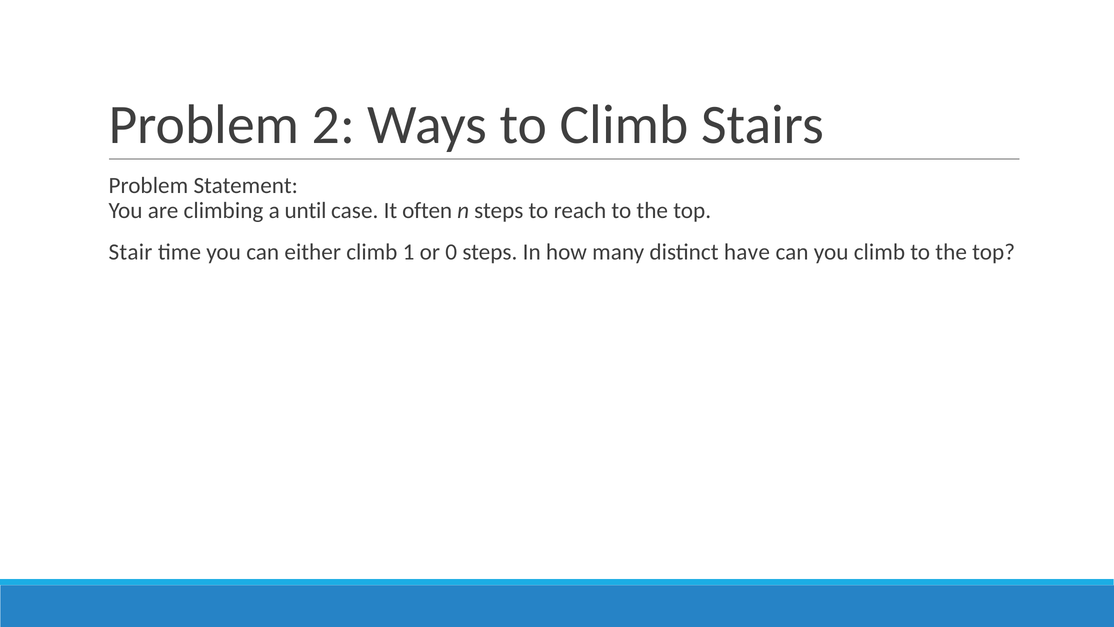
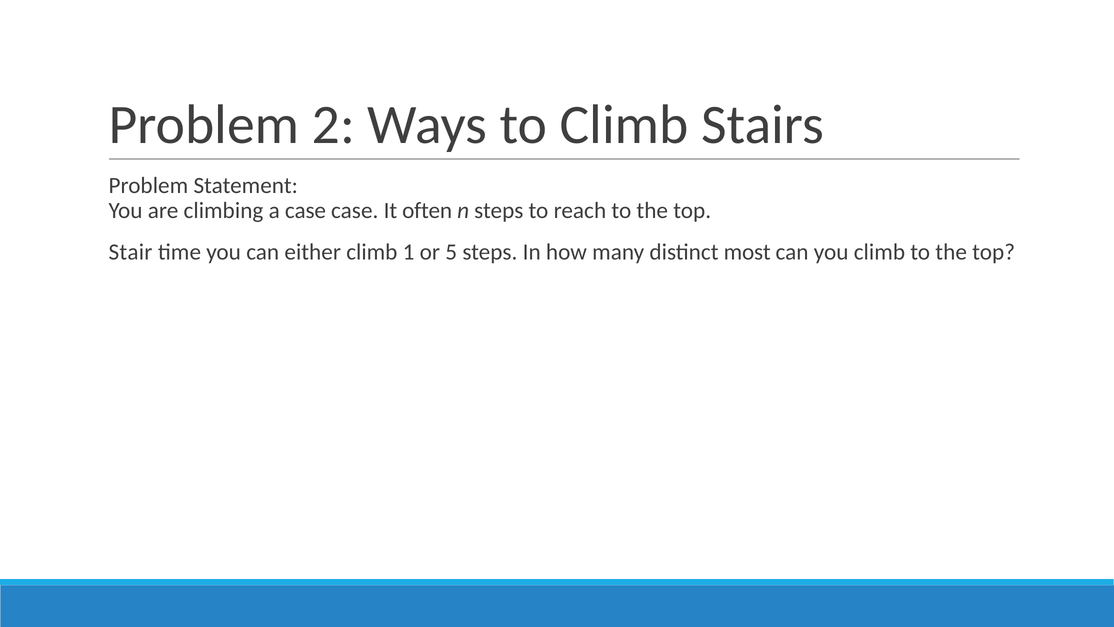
a until: until -> case
0: 0 -> 5
have: have -> most
